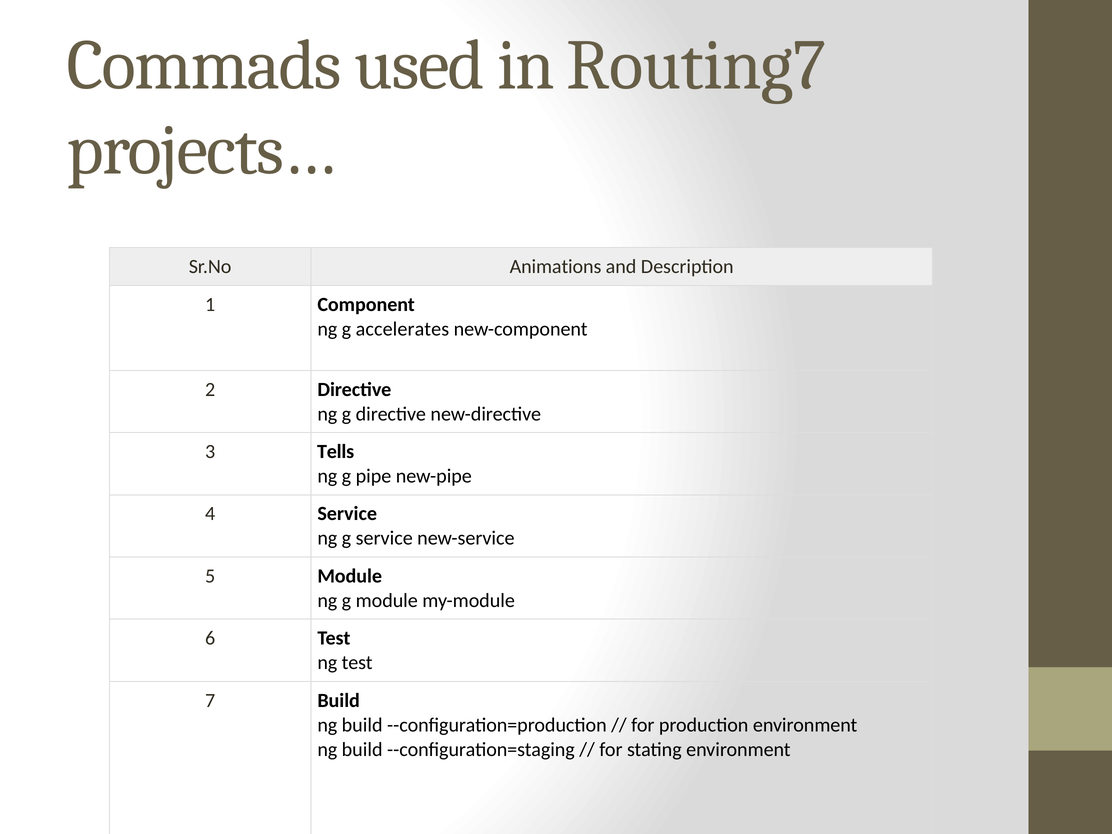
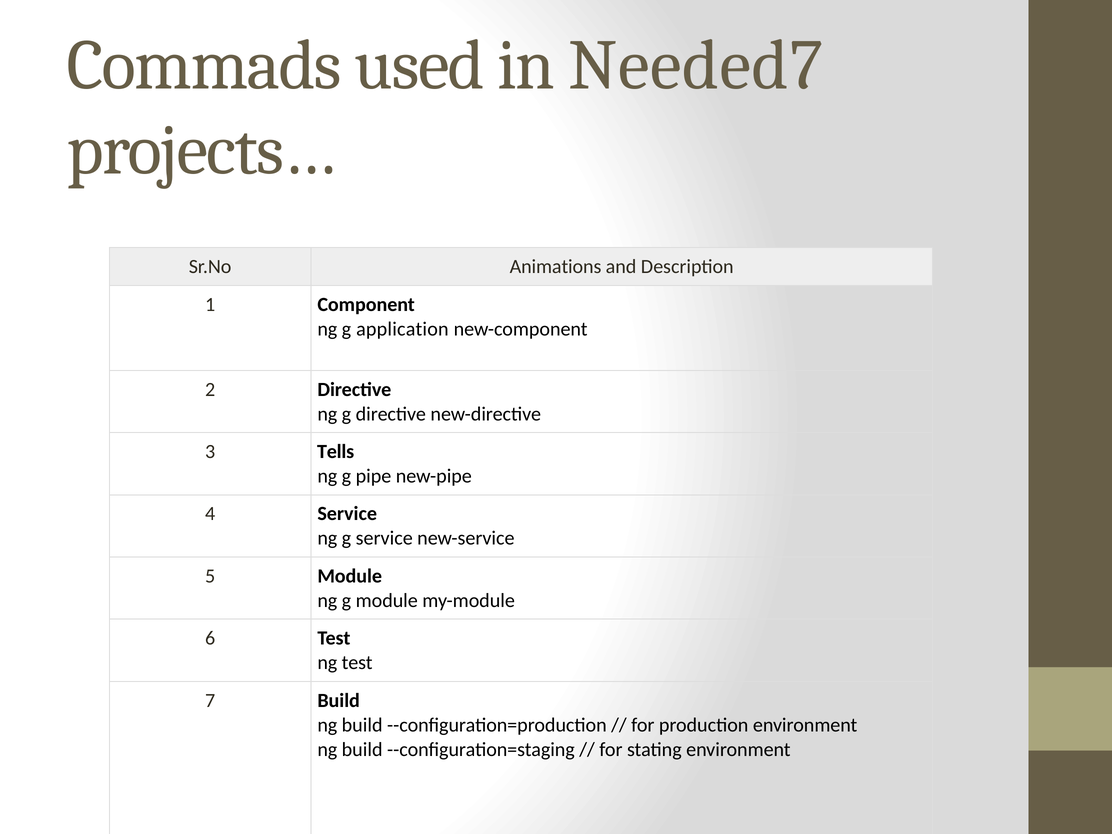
Routing7: Routing7 -> Needed7
accelerates: accelerates -> application
